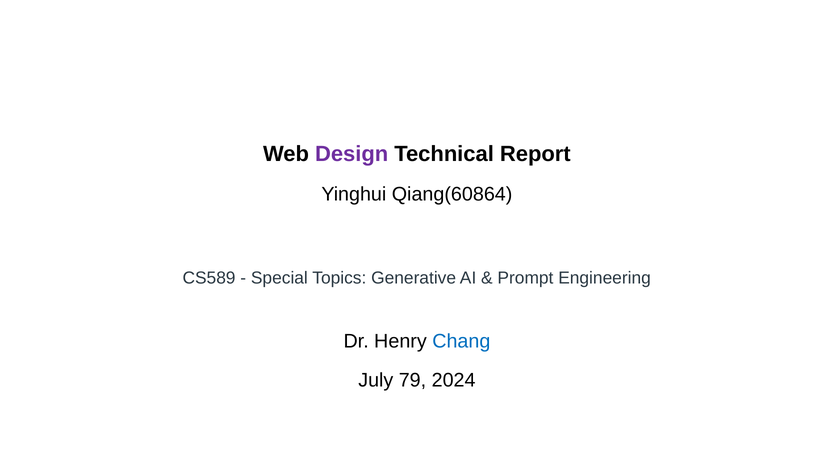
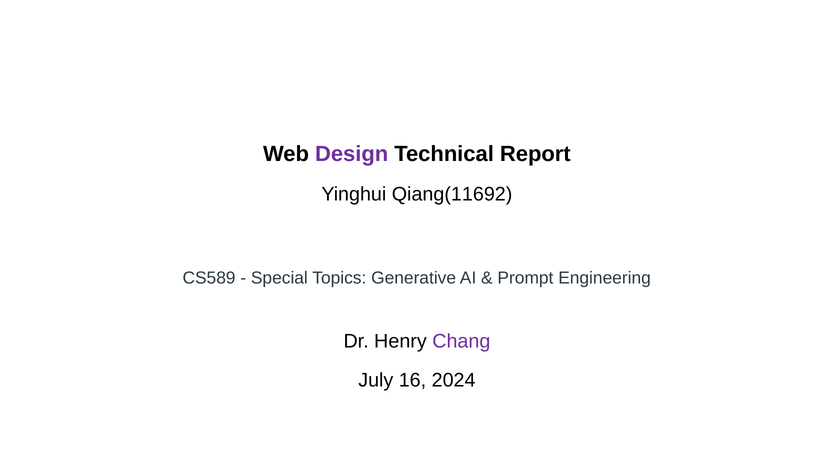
Qiang(60864: Qiang(60864 -> Qiang(11692
Chang colour: blue -> purple
79: 79 -> 16
